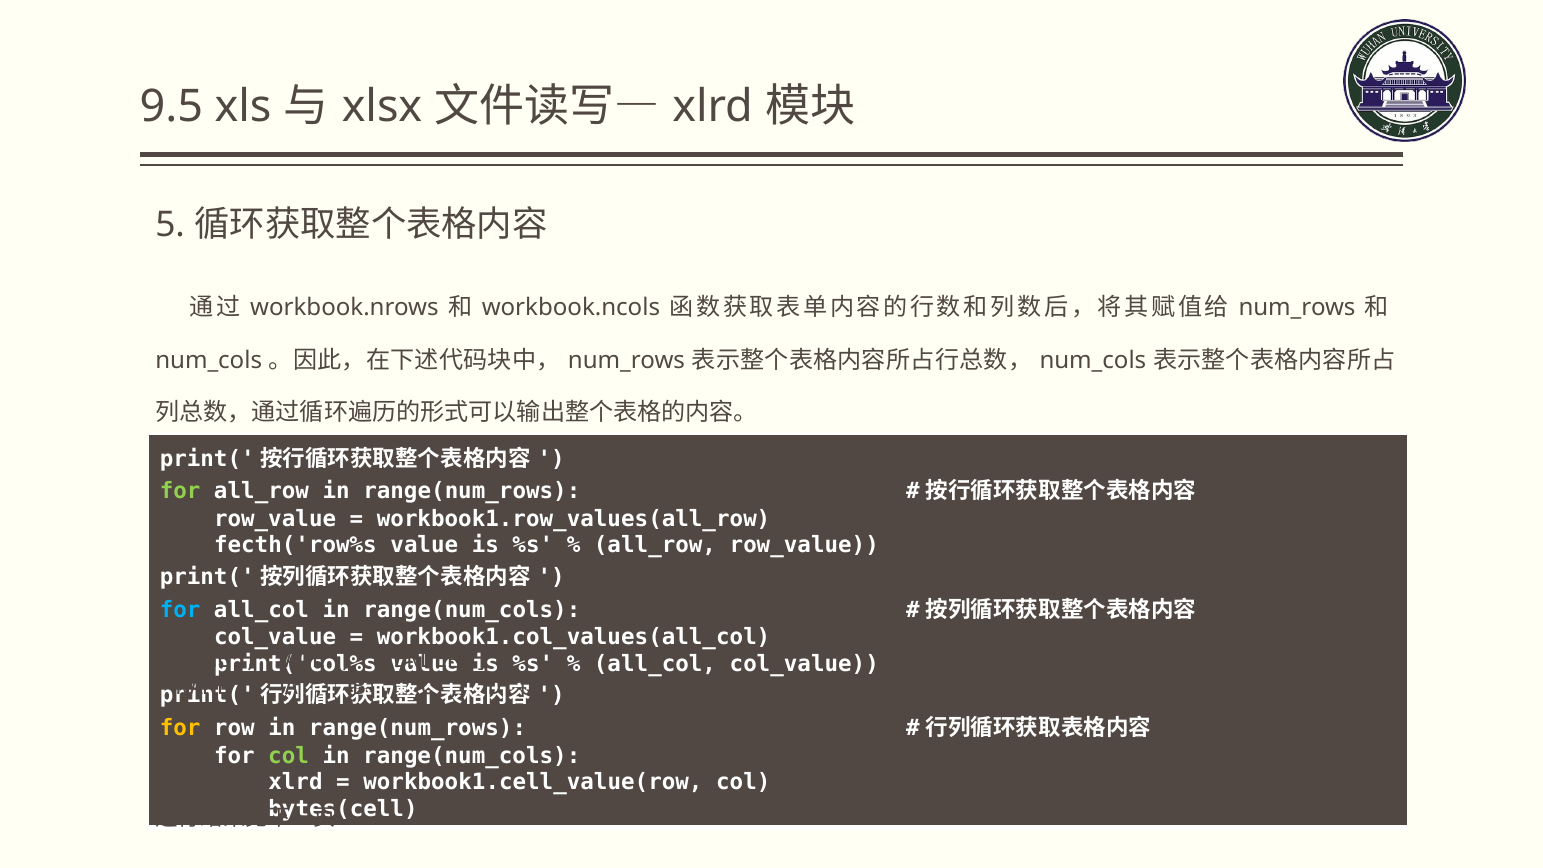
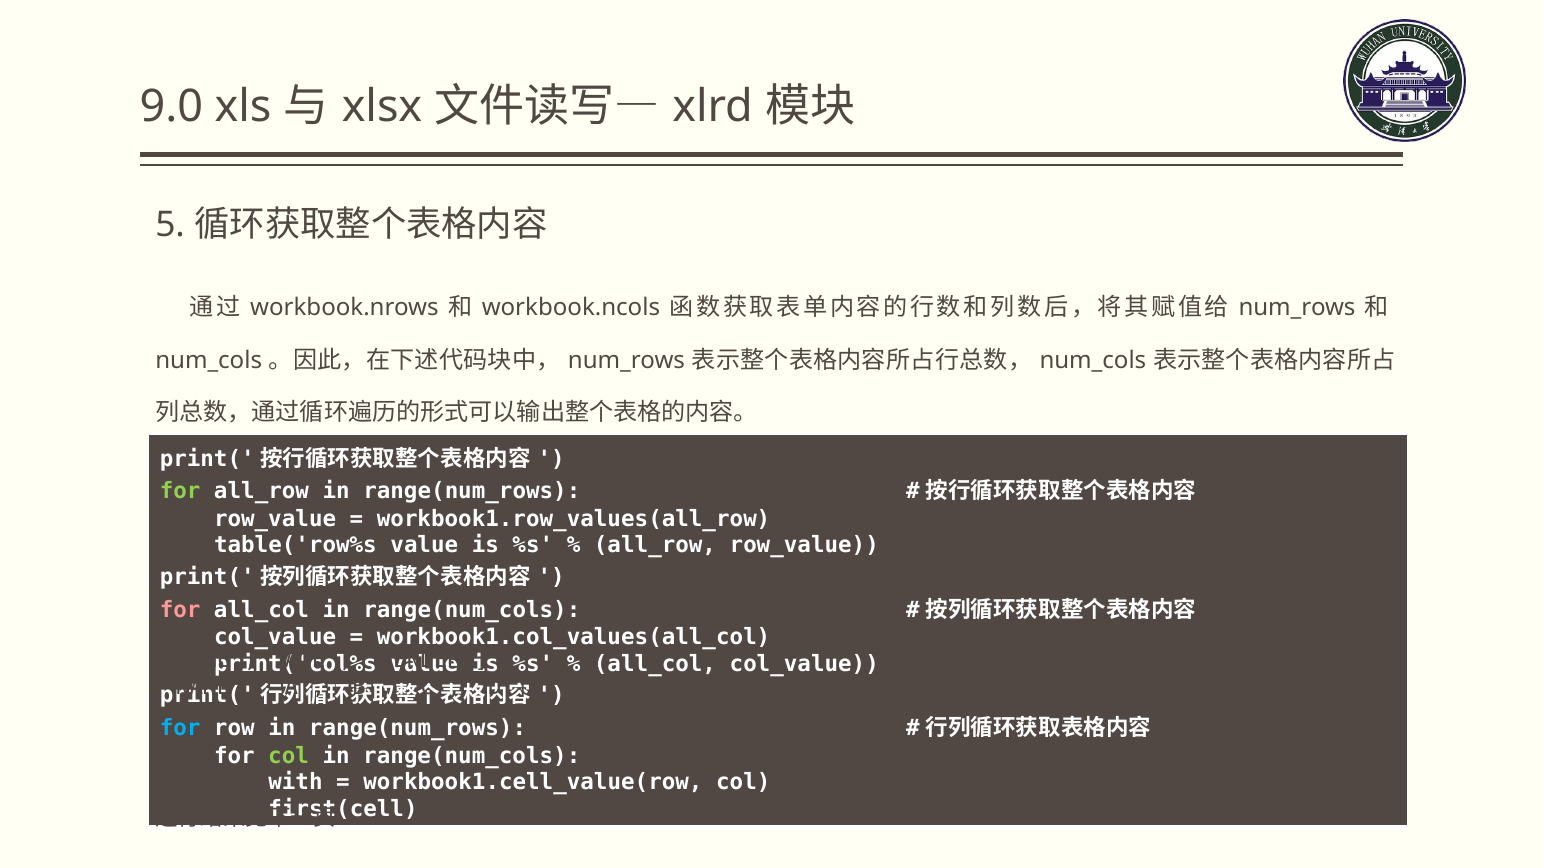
9.5: 9.5 -> 9.0
fecth('row%s: fecth('row%s -> table('row%s
for at (180, 610) colour: light blue -> pink
for at (180, 728) colour: yellow -> light blue
xlrd at (295, 782): xlrd -> with
bytes(cell: bytes(cell -> first(cell
